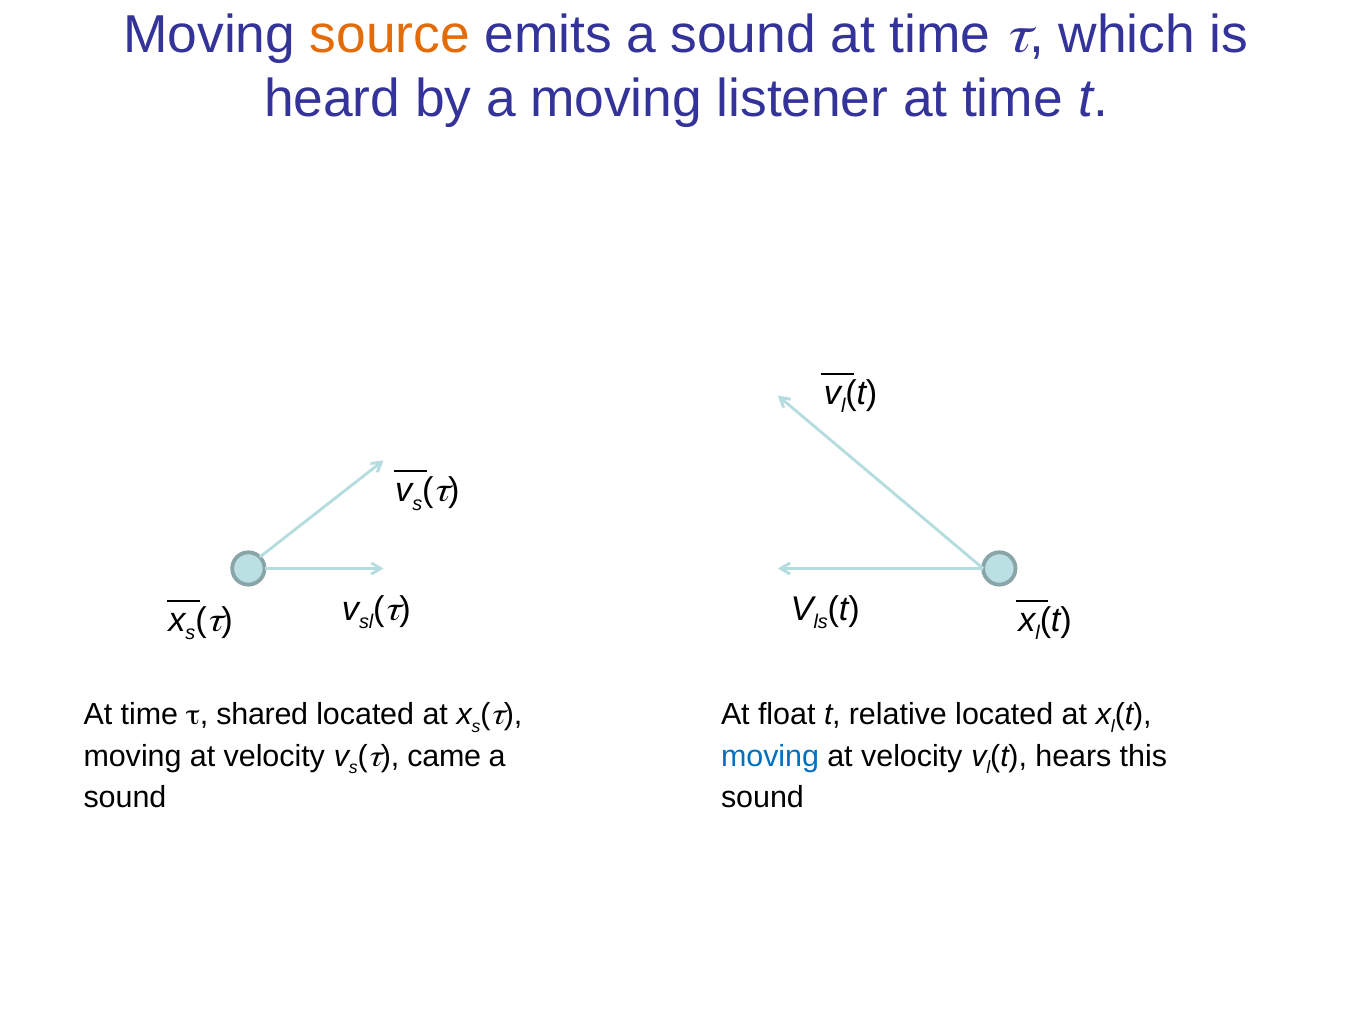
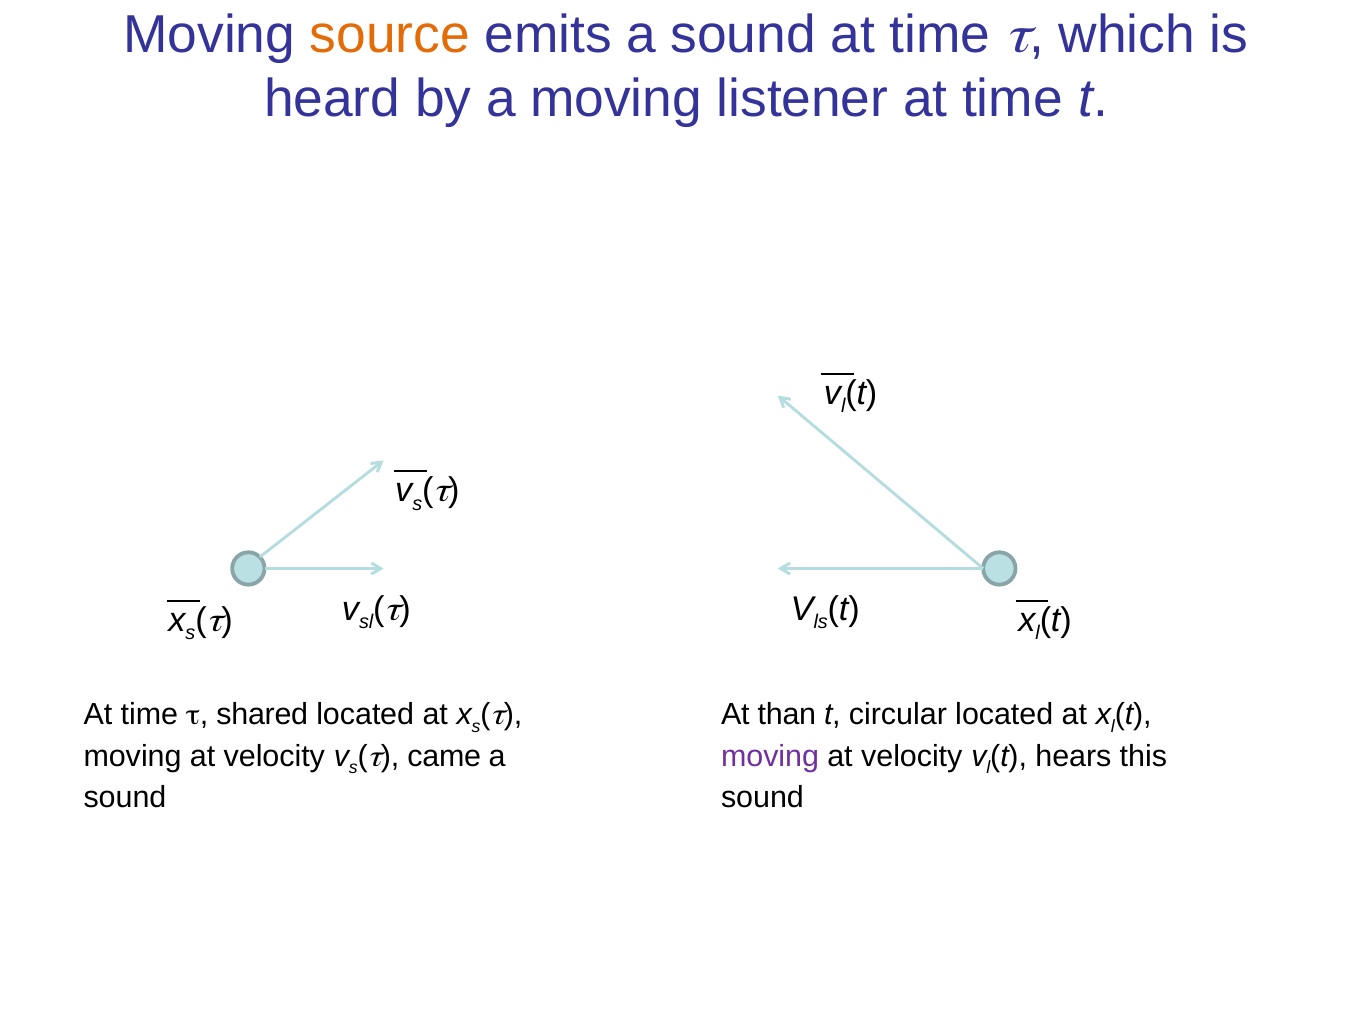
float: float -> than
relative: relative -> circular
moving at (770, 756) colour: blue -> purple
